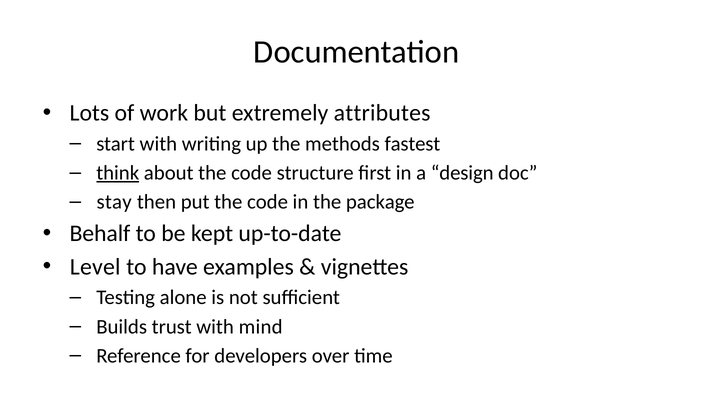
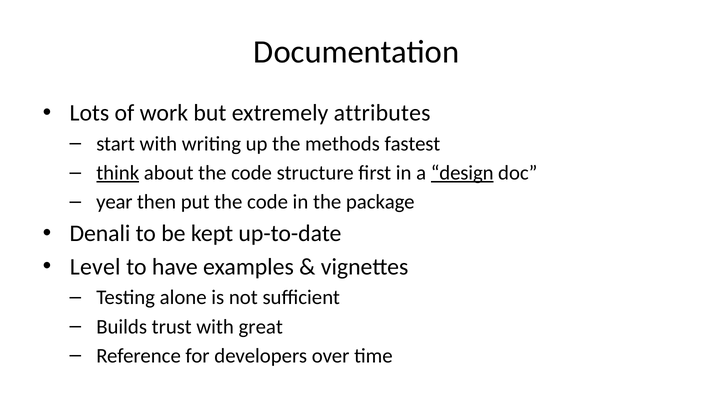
design underline: none -> present
stay: stay -> year
Behalf: Behalf -> Denali
mind: mind -> great
